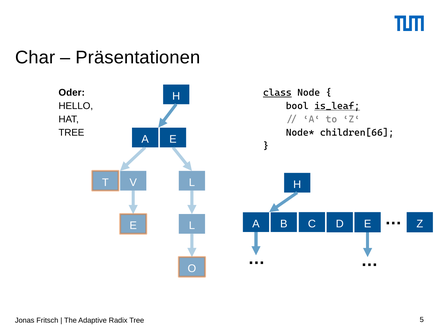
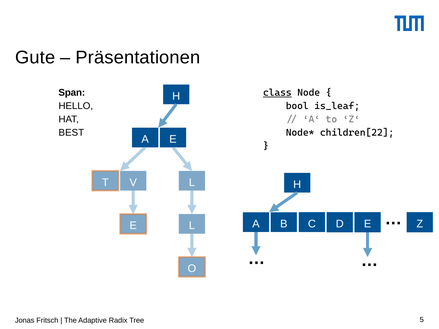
Char: Char -> Gute
Oder: Oder -> Span
is_leaf underline: present -> none
TREE at (71, 133): TREE -> BEST
children[66: children[66 -> children[22
